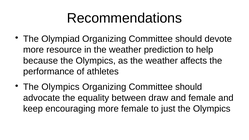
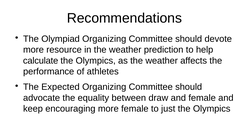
because: because -> calculate
Olympics at (60, 87): Olympics -> Expected
